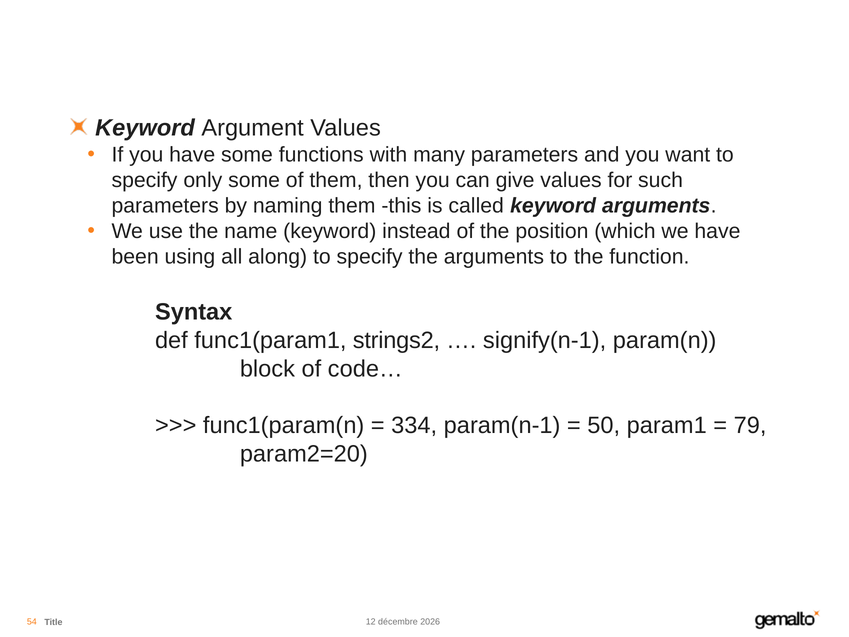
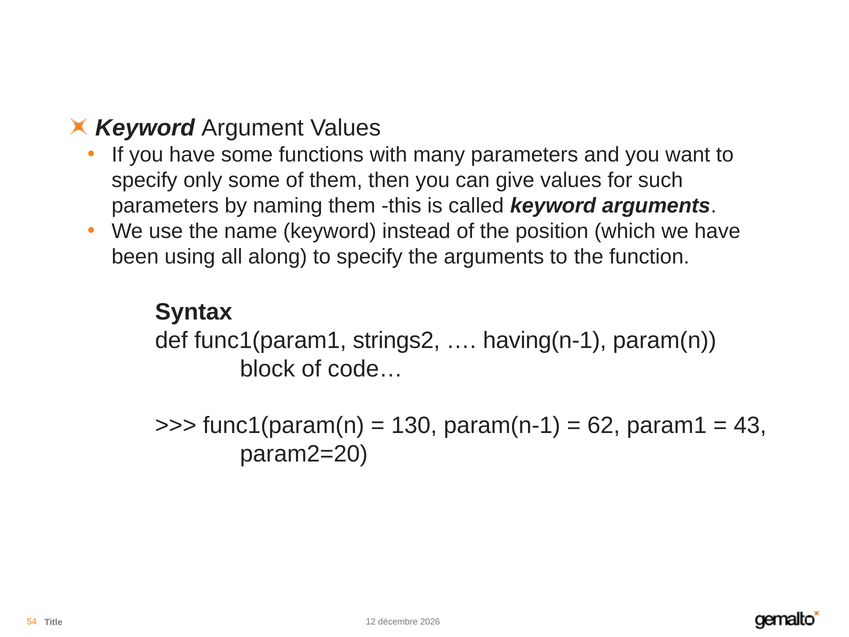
signify(n-1: signify(n-1 -> having(n-1
334: 334 -> 130
50: 50 -> 62
79: 79 -> 43
